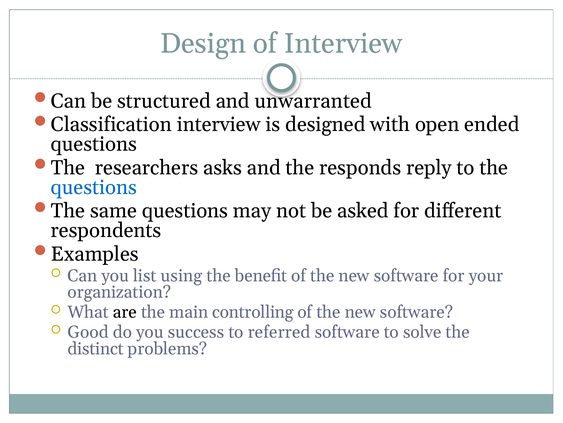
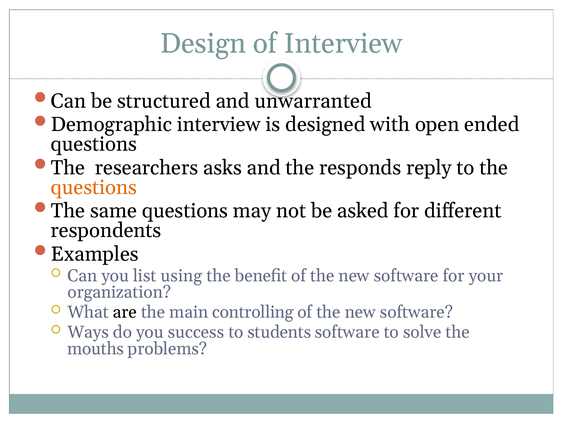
Classification: Classification -> Demographic
questions at (94, 187) colour: blue -> orange
Good: Good -> Ways
referred: referred -> students
distinct: distinct -> mouths
